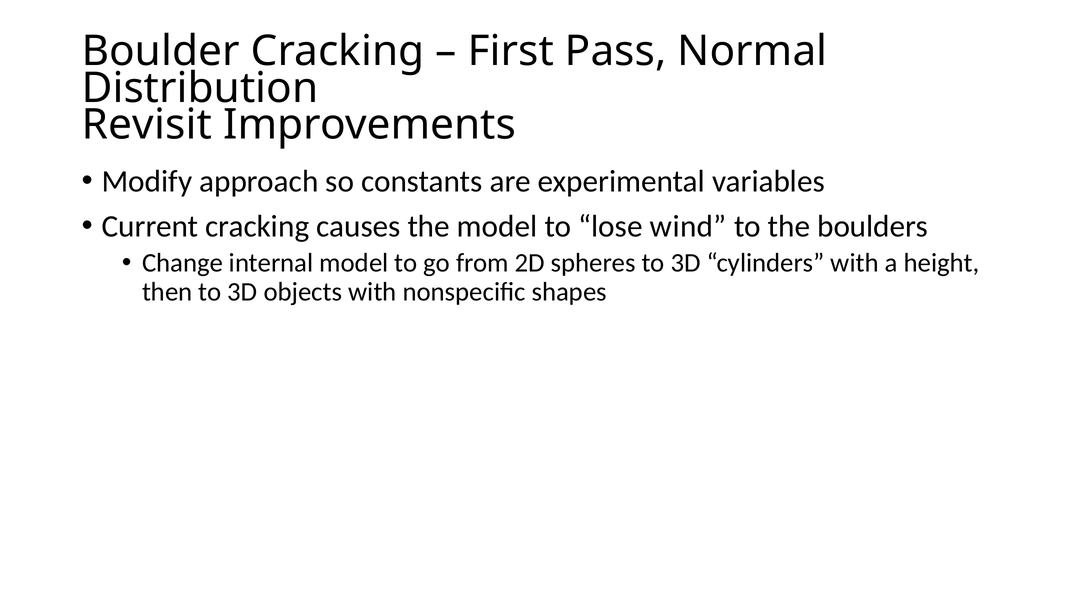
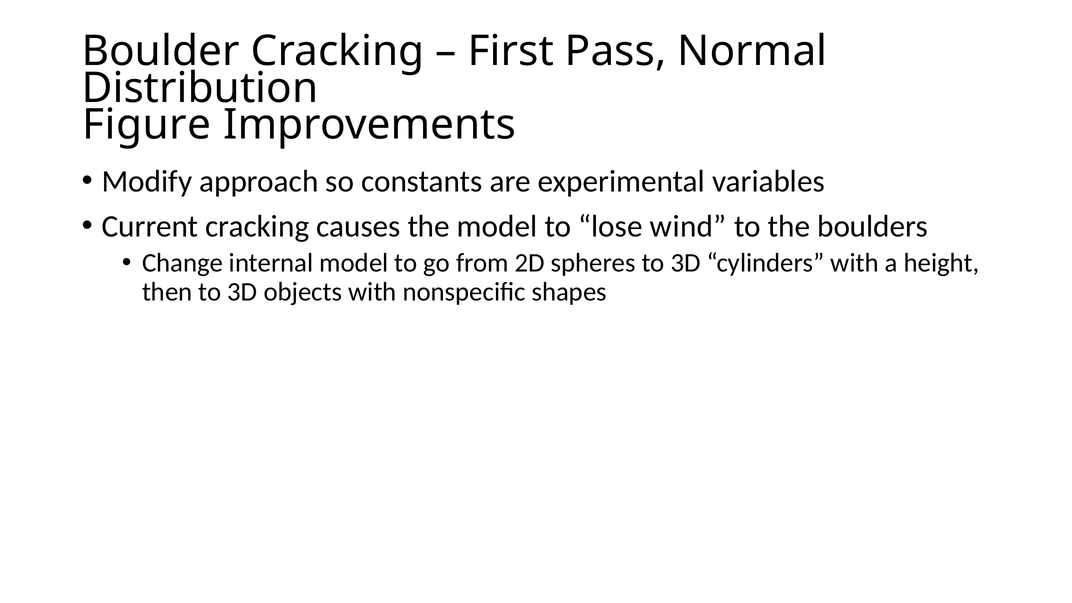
Revisit: Revisit -> Figure
